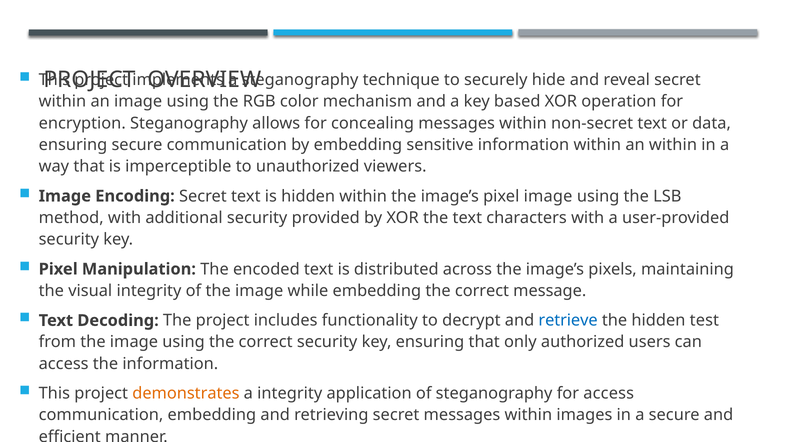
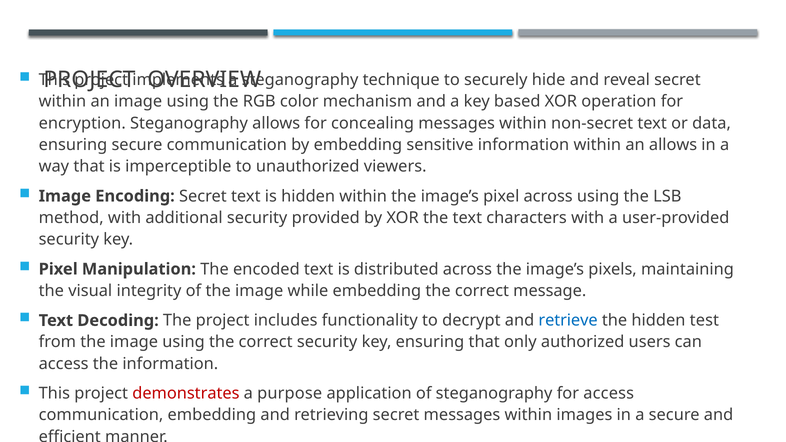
an within: within -> allows
pixel image: image -> across
demonstrates colour: orange -> red
a integrity: integrity -> purpose
